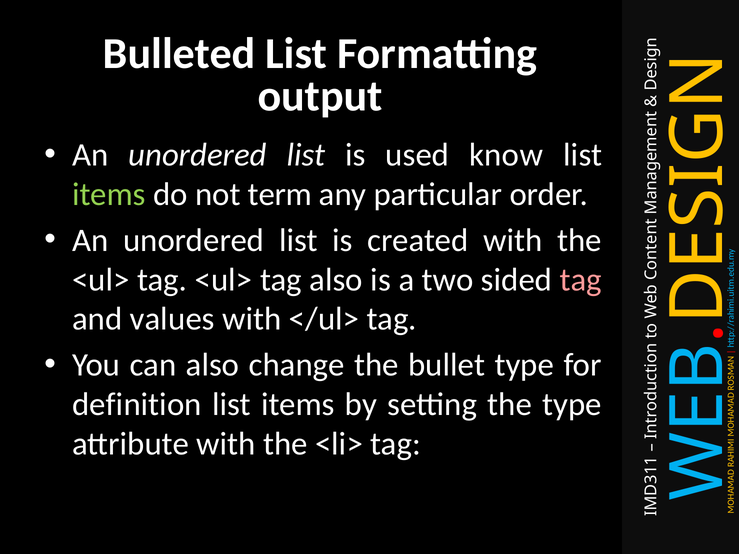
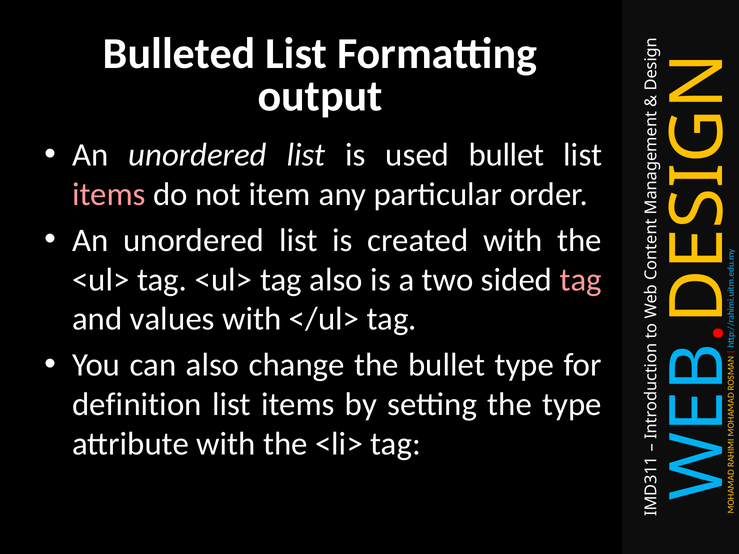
used know: know -> bullet
items at (109, 194) colour: light green -> pink
term: term -> item
